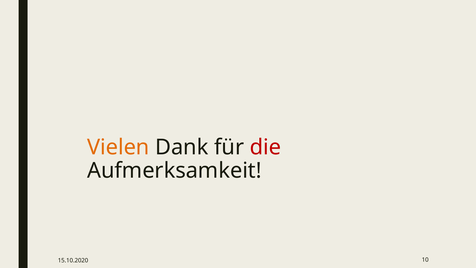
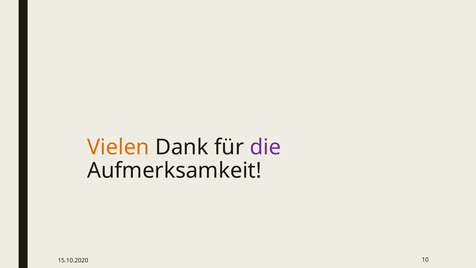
die colour: red -> purple
